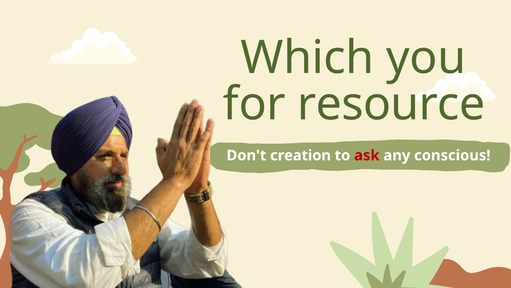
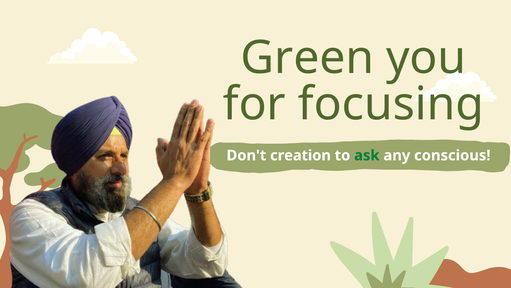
Which: Which -> Green
resource: resource -> focusing
ask colour: red -> green
